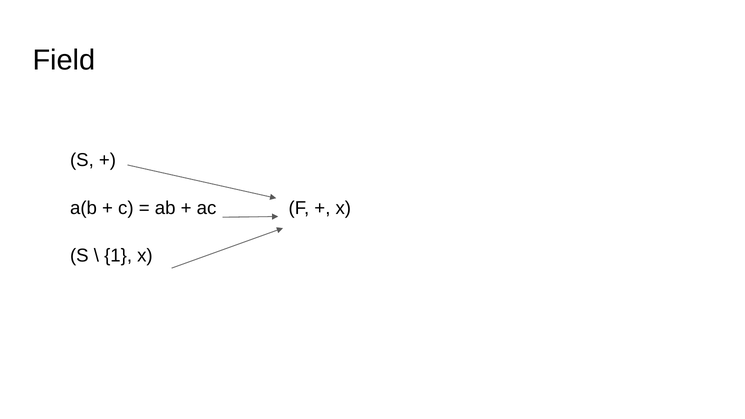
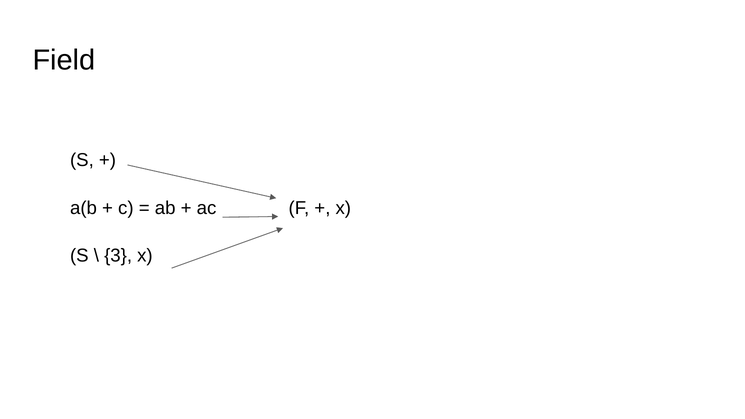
1: 1 -> 3
